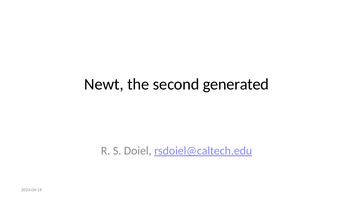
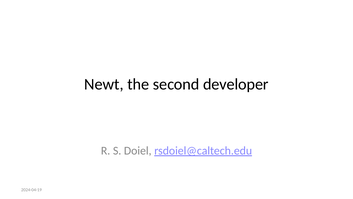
generated: generated -> developer
